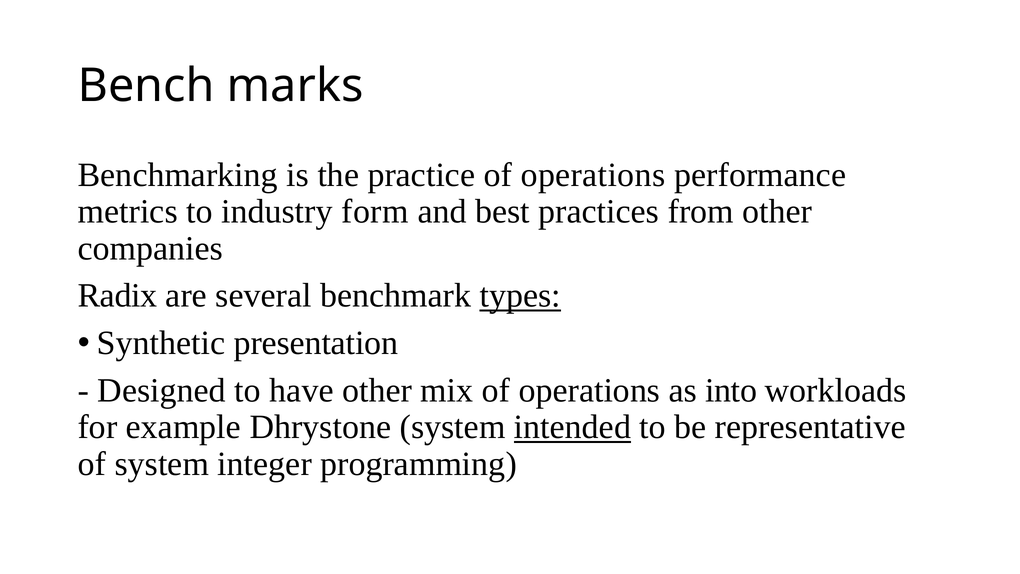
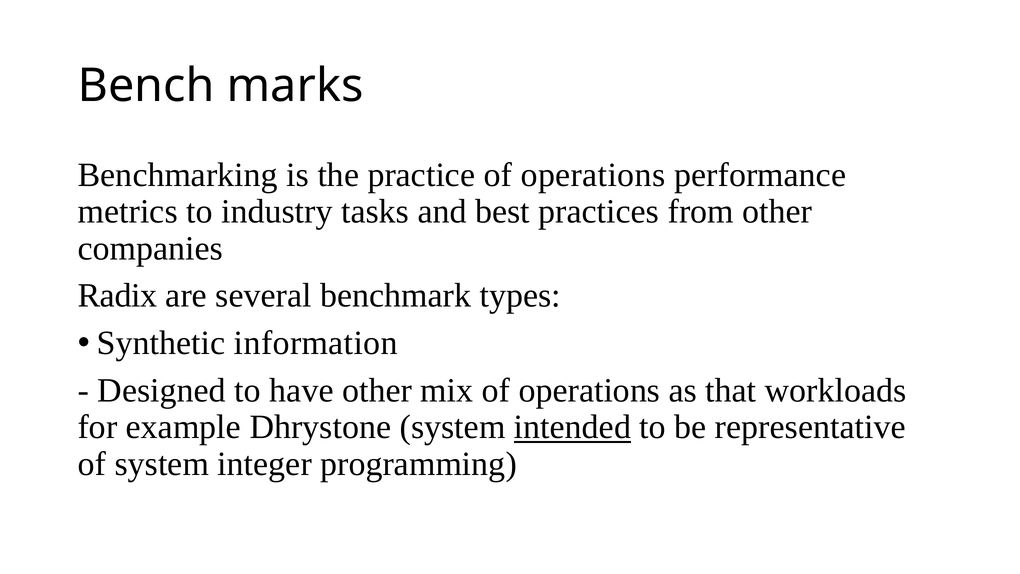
form: form -> tasks
types underline: present -> none
presentation: presentation -> information
into: into -> that
